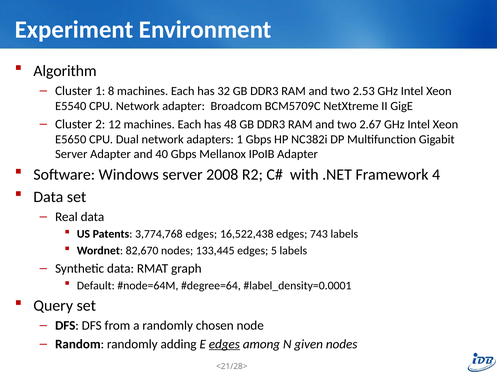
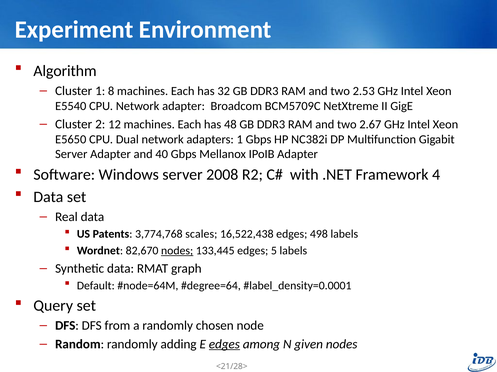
3,774,768 edges: edges -> scales
743: 743 -> 498
nodes at (177, 251) underline: none -> present
